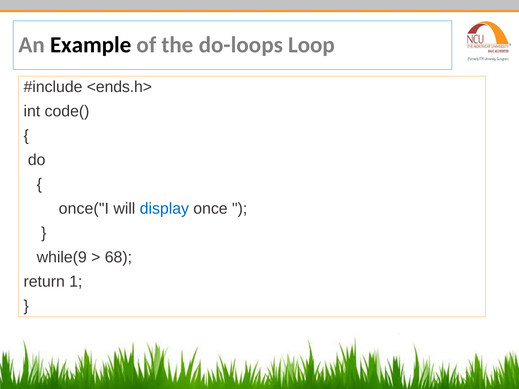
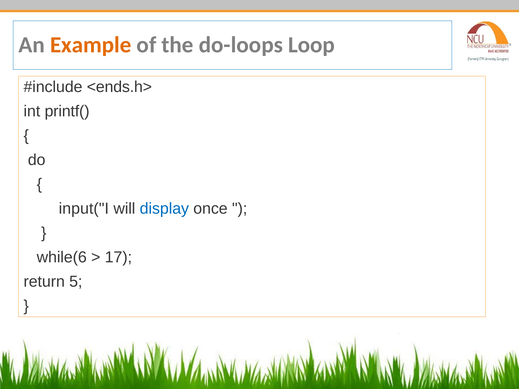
Example colour: black -> orange
code(: code( -> printf(
once("I: once("I -> input("I
while(9: while(9 -> while(6
68: 68 -> 17
1: 1 -> 5
